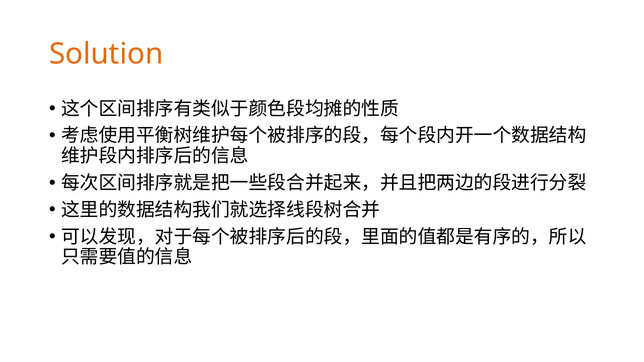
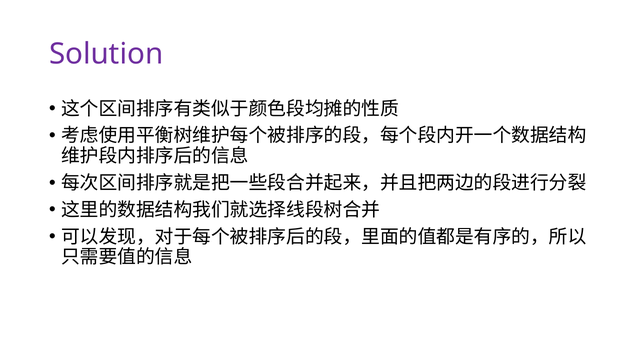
Solution colour: orange -> purple
